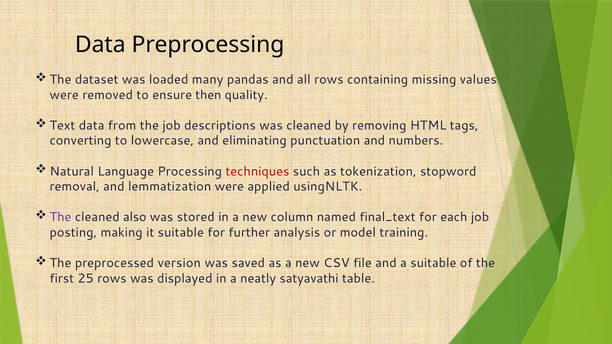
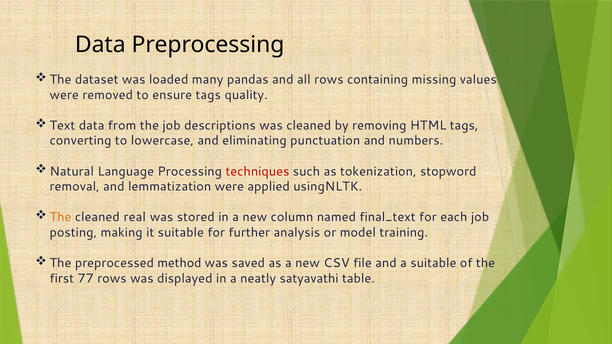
ensure then: then -> tags
The at (61, 217) colour: purple -> orange
also: also -> real
version: version -> method
25: 25 -> 77
